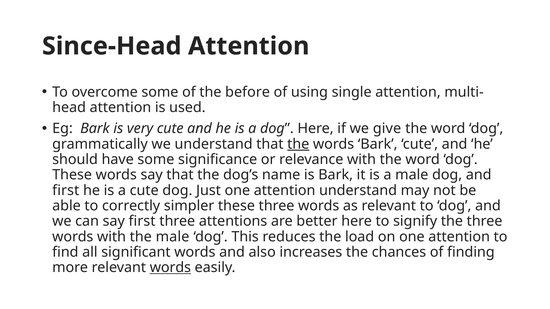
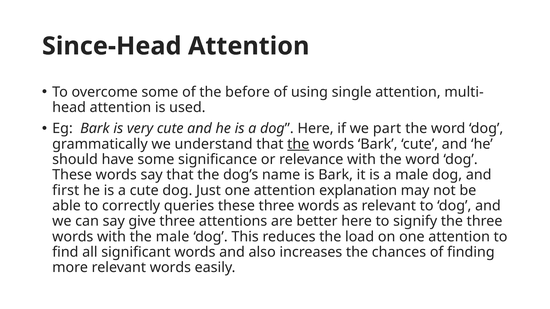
give: give -> part
attention understand: understand -> explanation
simpler: simpler -> queries
say first: first -> give
words at (170, 268) underline: present -> none
